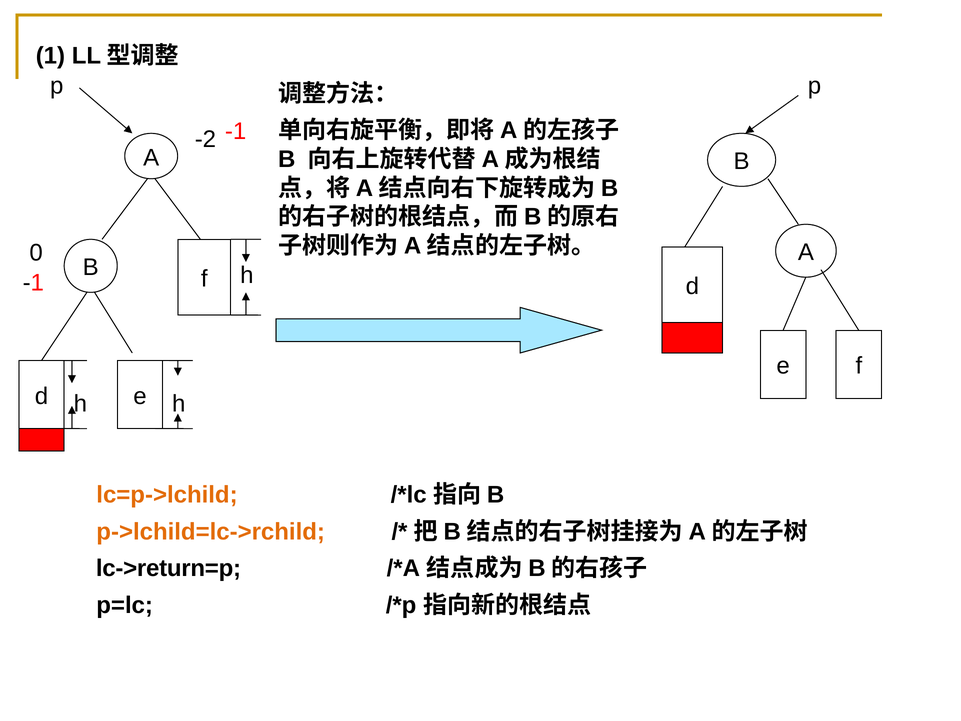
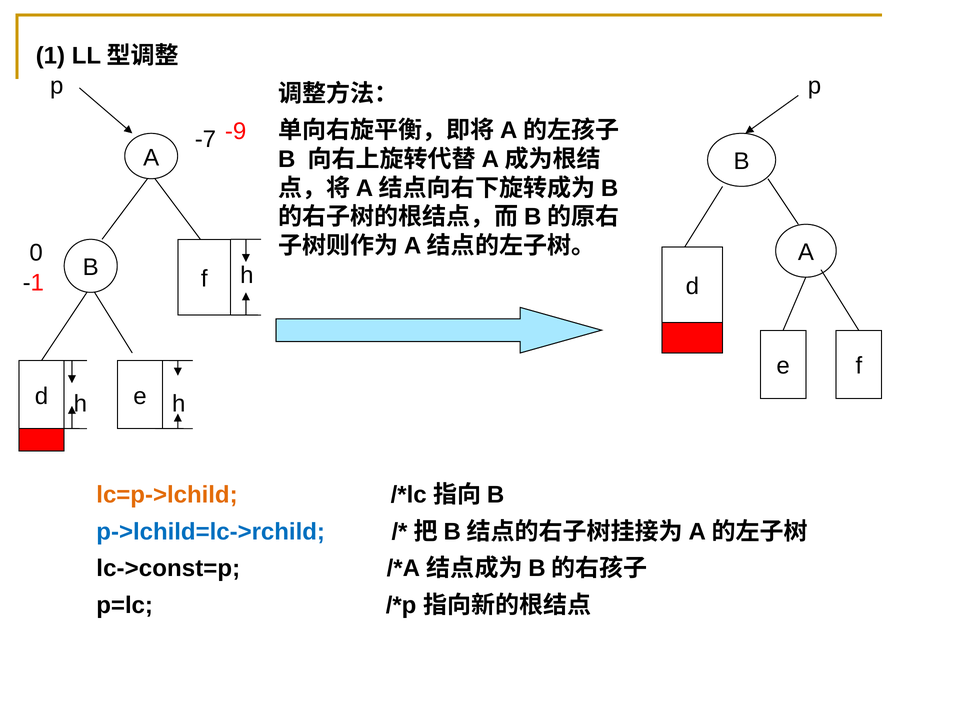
-1 at (236, 131): -1 -> -9
-2: -2 -> -7
p->lchild=lc->rchild colour: orange -> blue
lc->return=p: lc->return=p -> lc->const=p
